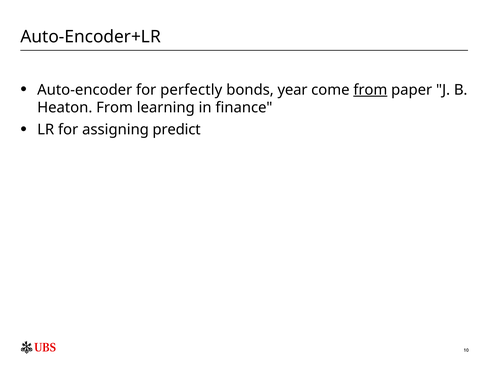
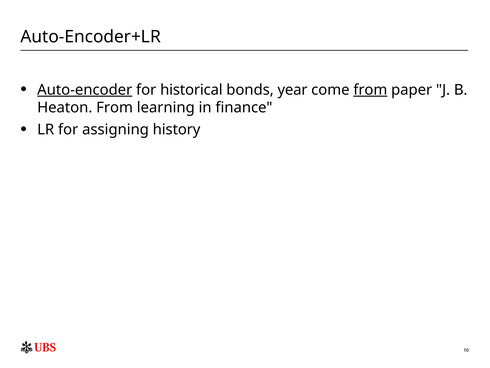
Auto-encoder underline: none -> present
perfectly: perfectly -> historical
predict: predict -> history
